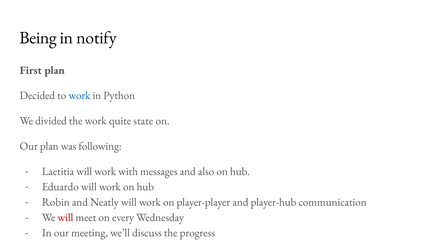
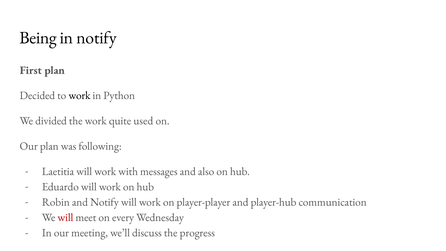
work at (79, 95) colour: blue -> black
state: state -> used
and Neatly: Neatly -> Notify
